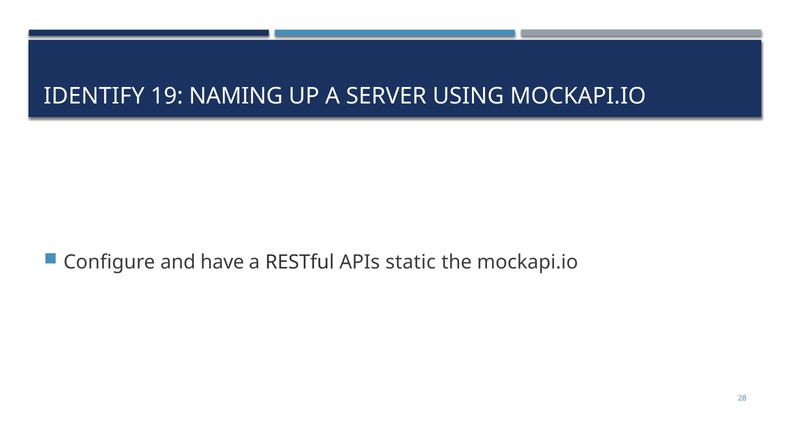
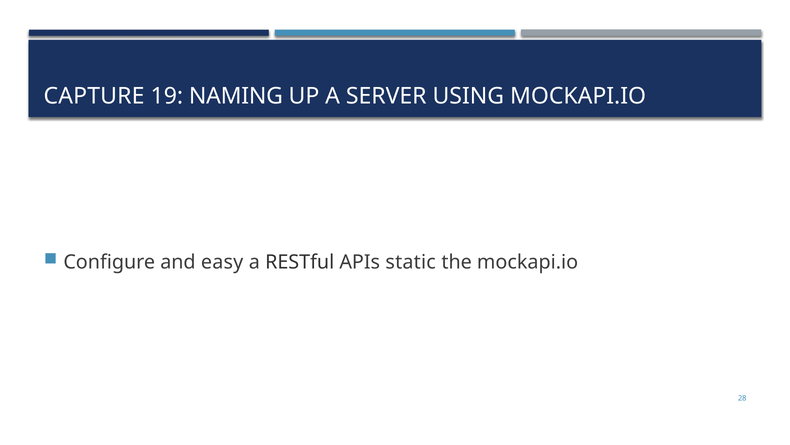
IDENTIFY: IDENTIFY -> CAPTURE
have: have -> easy
